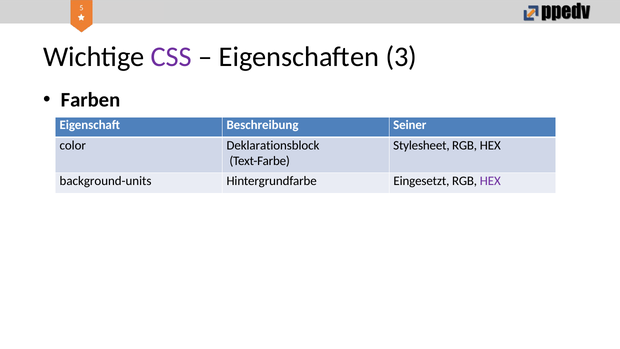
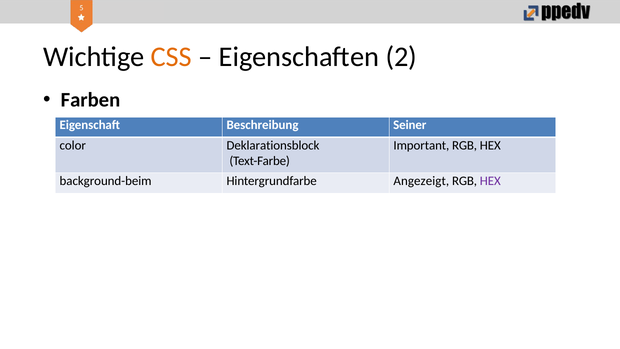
CSS colour: purple -> orange
3: 3 -> 2
Stylesheet: Stylesheet -> Important
background-units: background-units -> background-beim
Eingesetzt: Eingesetzt -> Angezeigt
